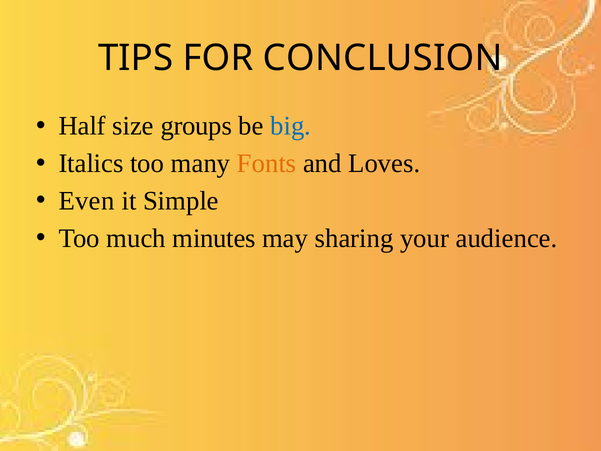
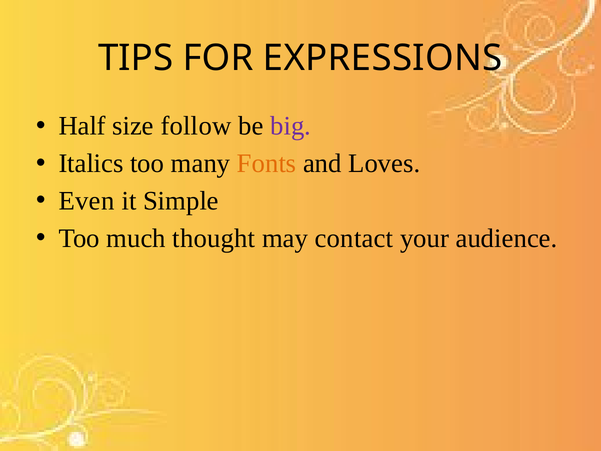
CONCLUSION: CONCLUSION -> EXPRESSIONS
groups: groups -> follow
big colour: blue -> purple
minutes: minutes -> thought
sharing: sharing -> contact
